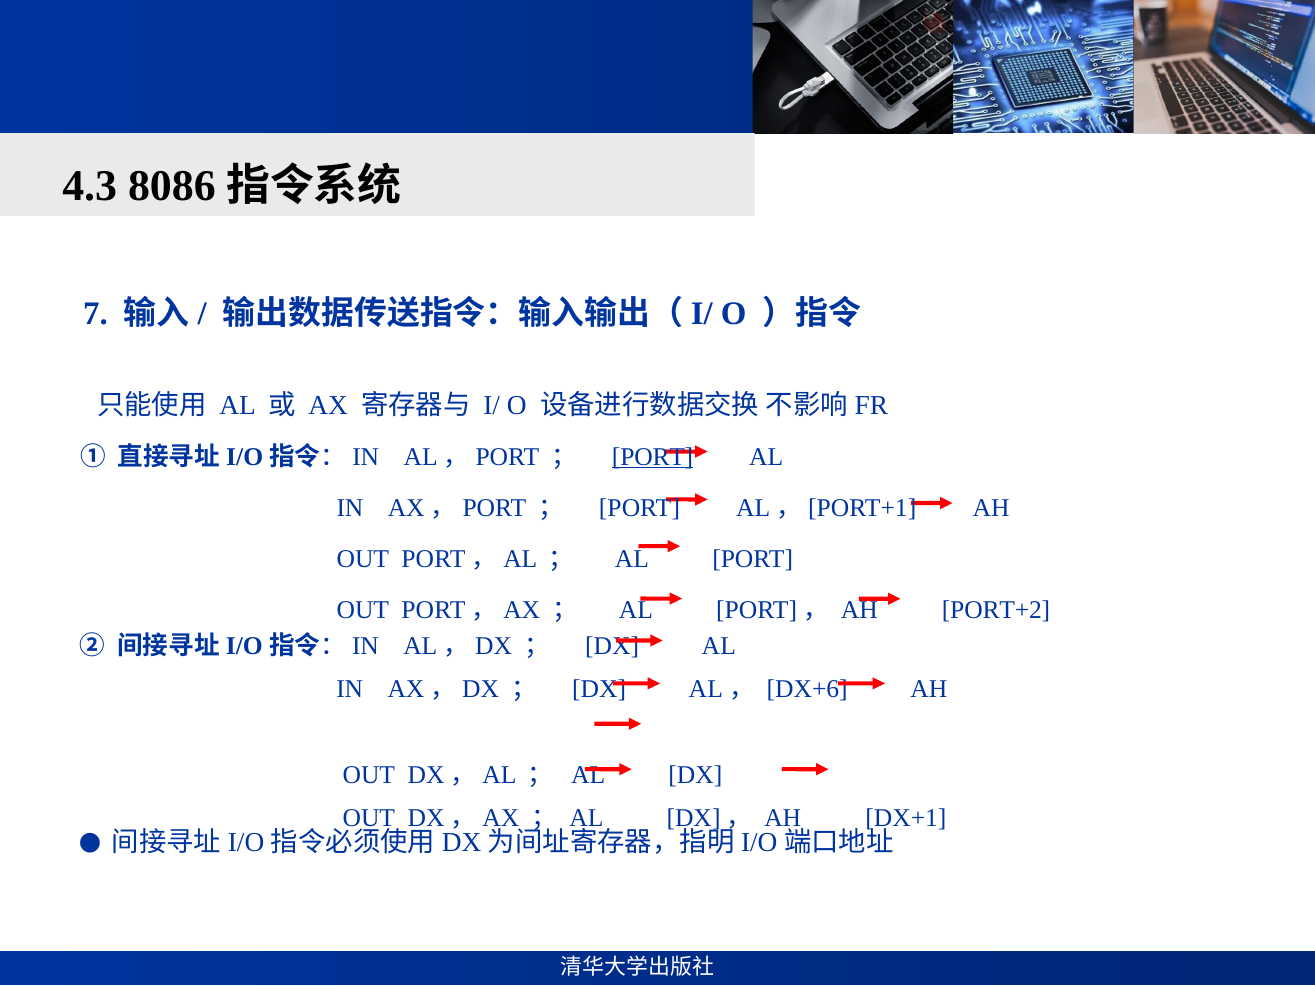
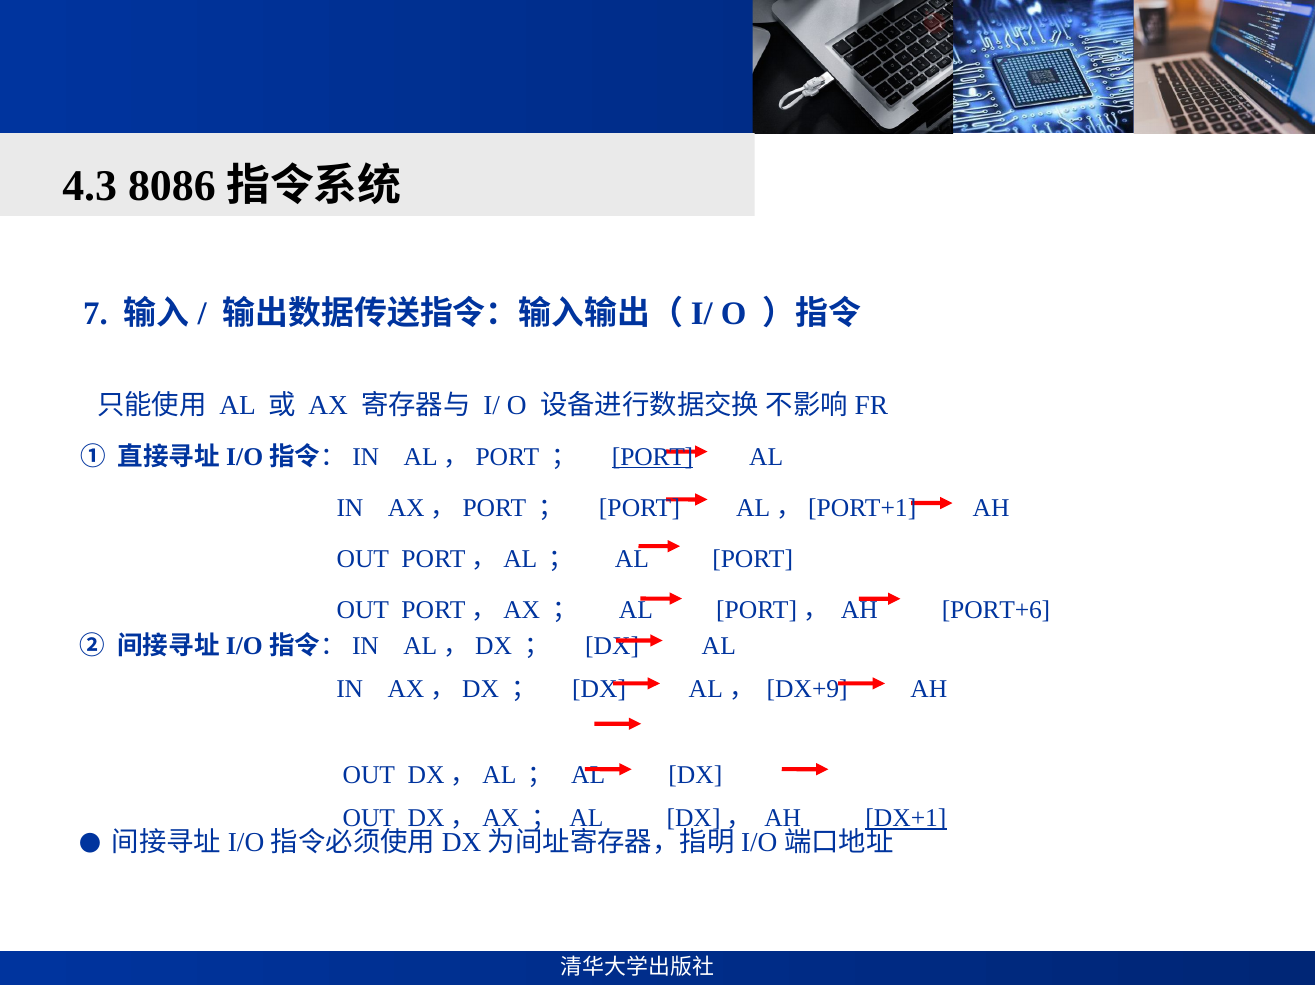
PORT+2: PORT+2 -> PORT+6
DX+6: DX+6 -> DX+9
DX+1 underline: none -> present
